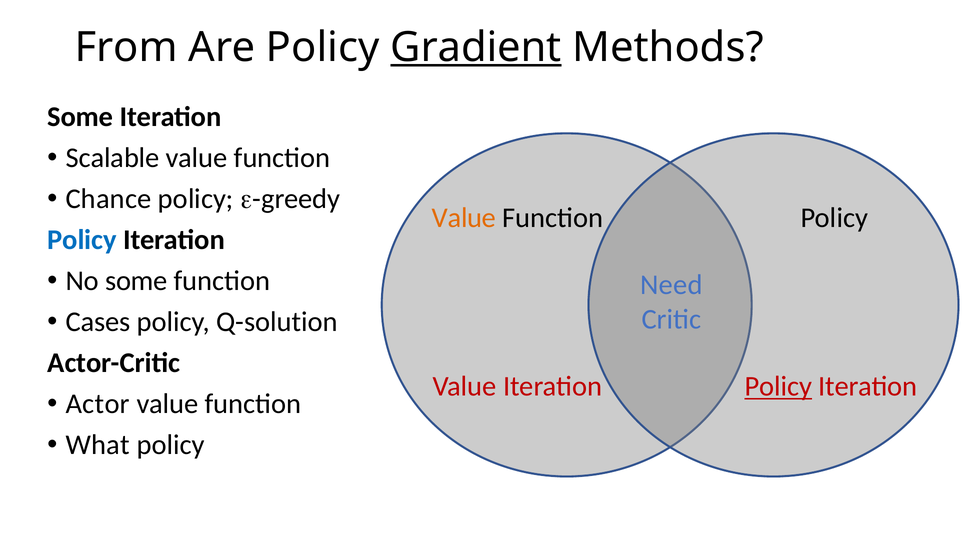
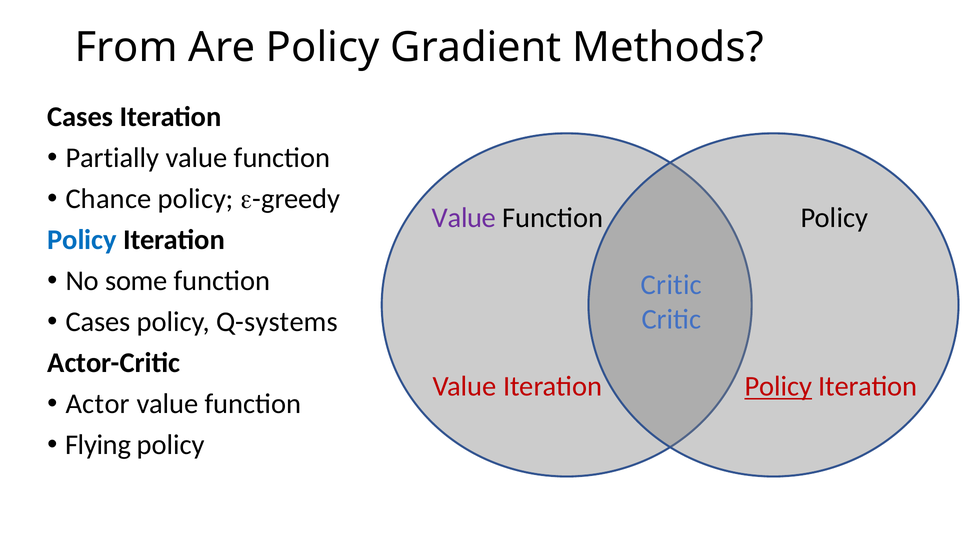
Gradient underline: present -> none
Some at (80, 117): Some -> Cases
Scalable: Scalable -> Partially
Value at (464, 218) colour: orange -> purple
Need at (671, 285): Need -> Critic
Q-solution: Q-solution -> Q-systems
What: What -> Flying
